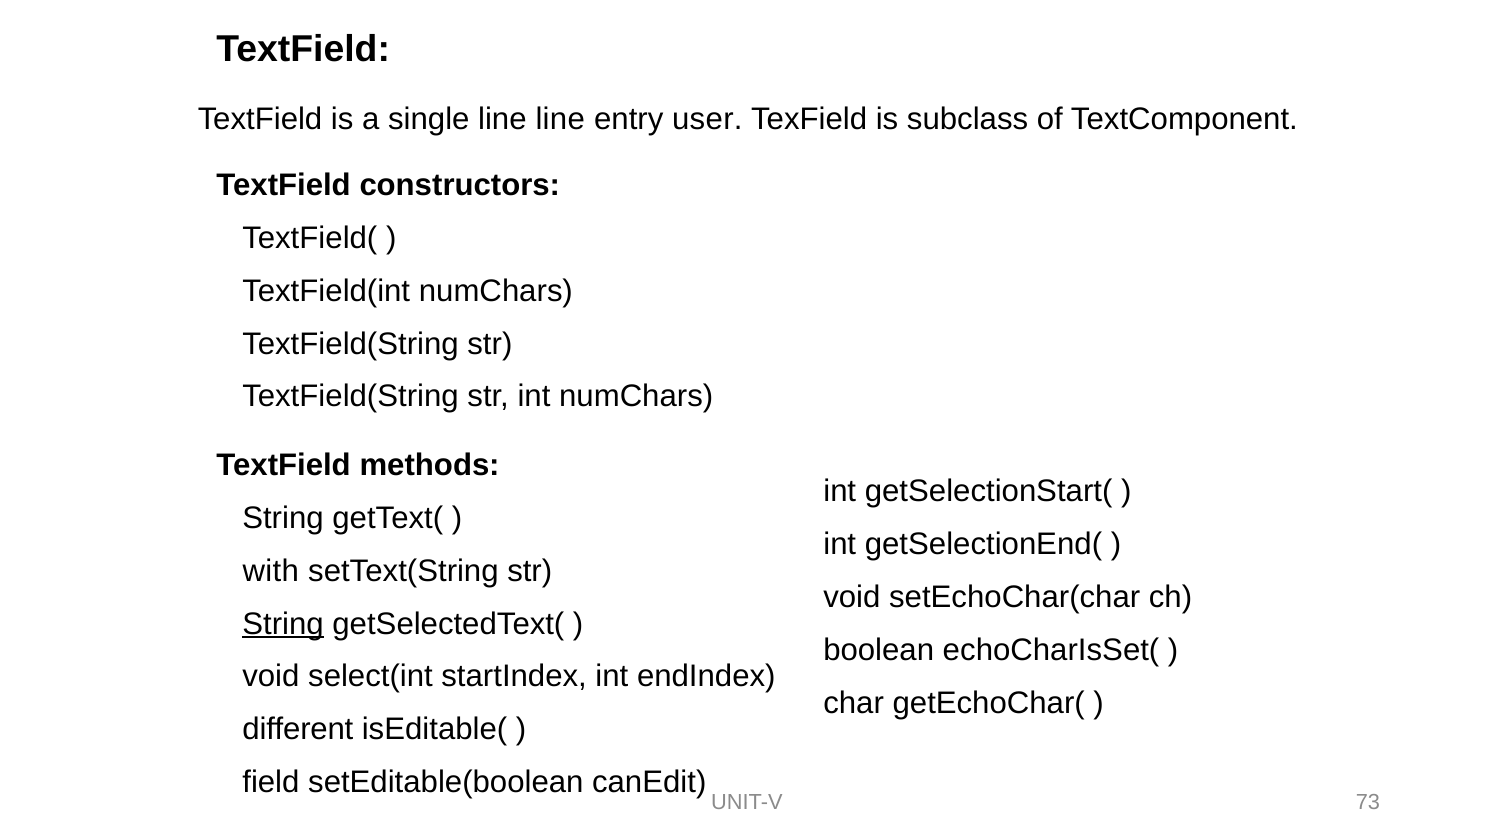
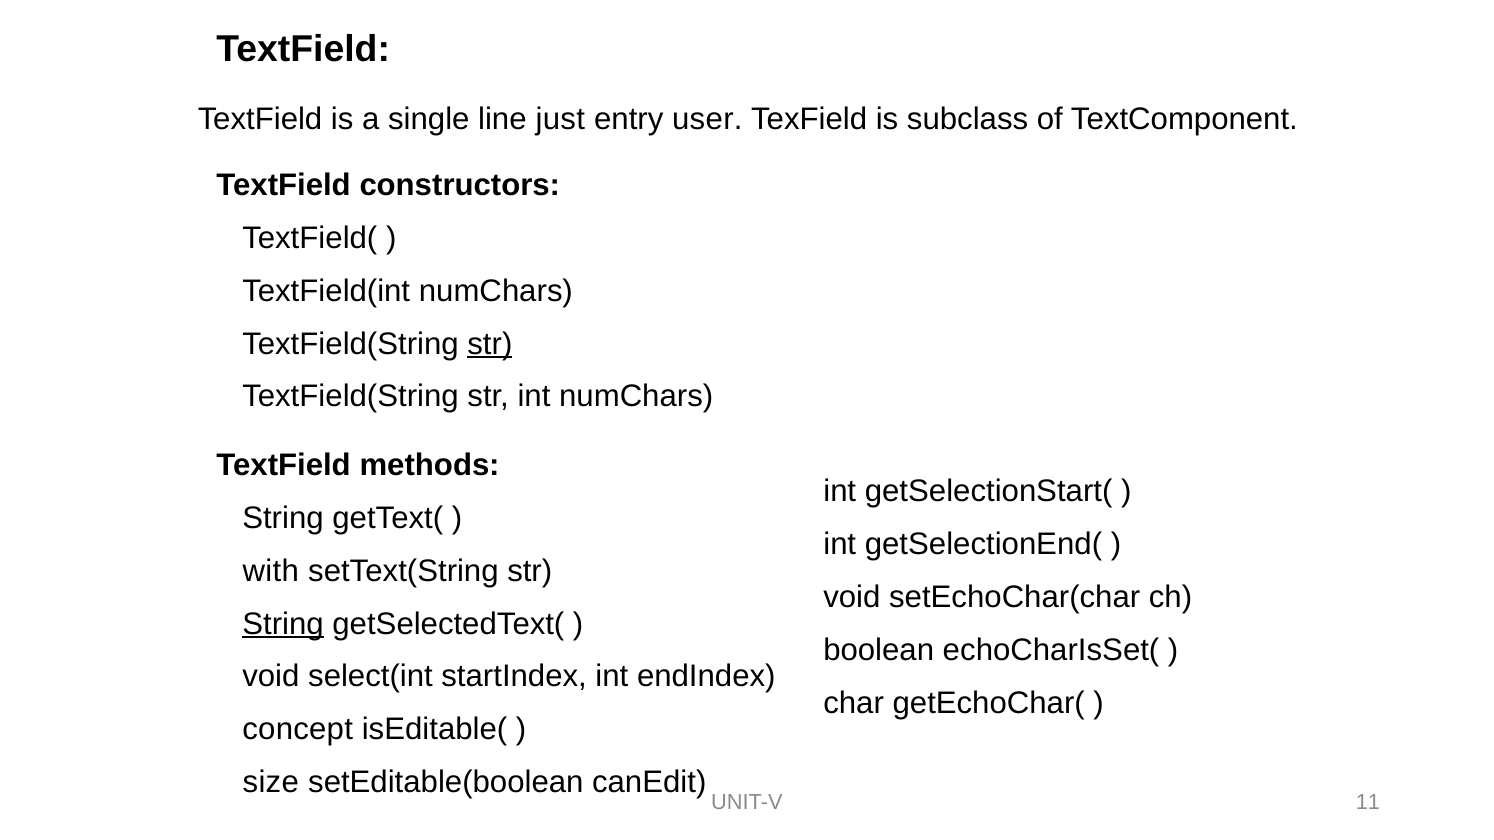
line line: line -> just
str at (490, 344) underline: none -> present
different: different -> concept
field: field -> size
73: 73 -> 11
